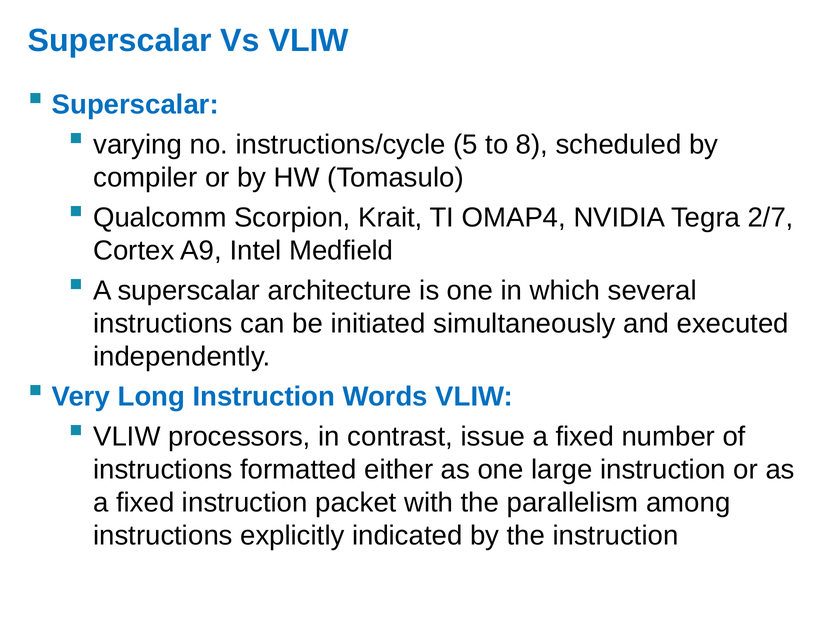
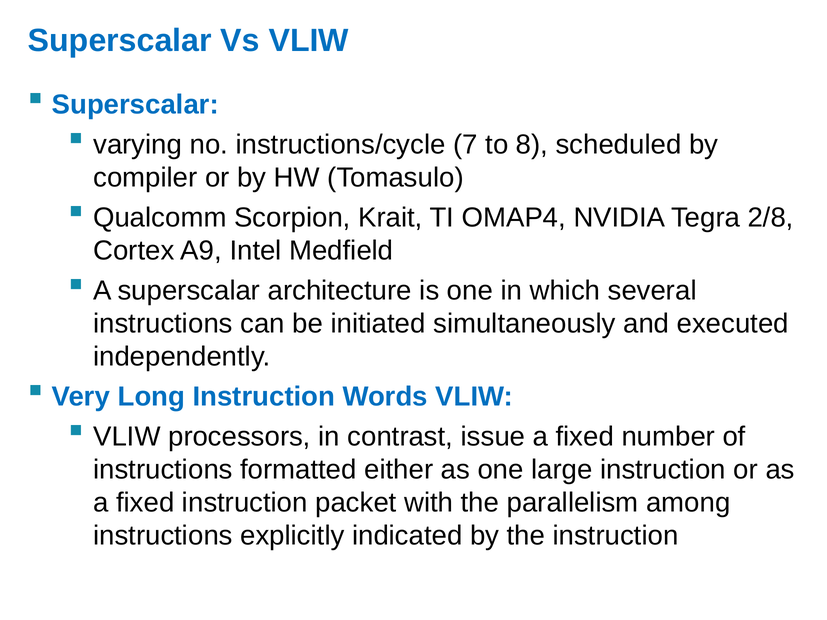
5: 5 -> 7
2/7: 2/7 -> 2/8
